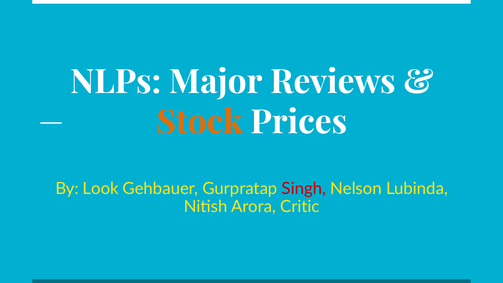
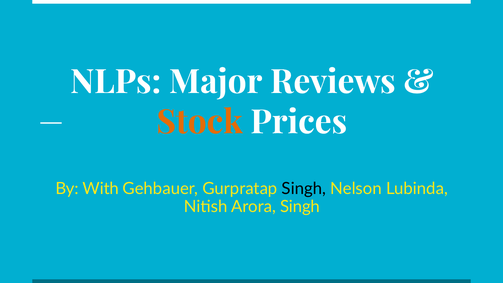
Look: Look -> With
Singh at (304, 188) colour: red -> black
Arora Critic: Critic -> Singh
